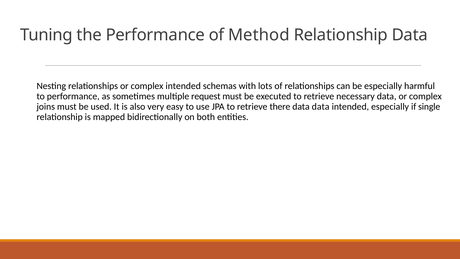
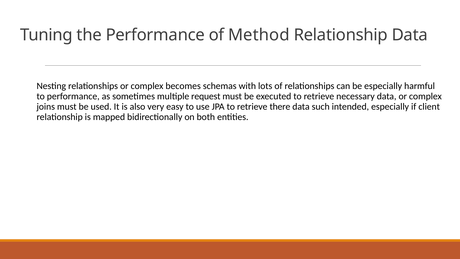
complex intended: intended -> becomes
data data: data -> such
single: single -> client
